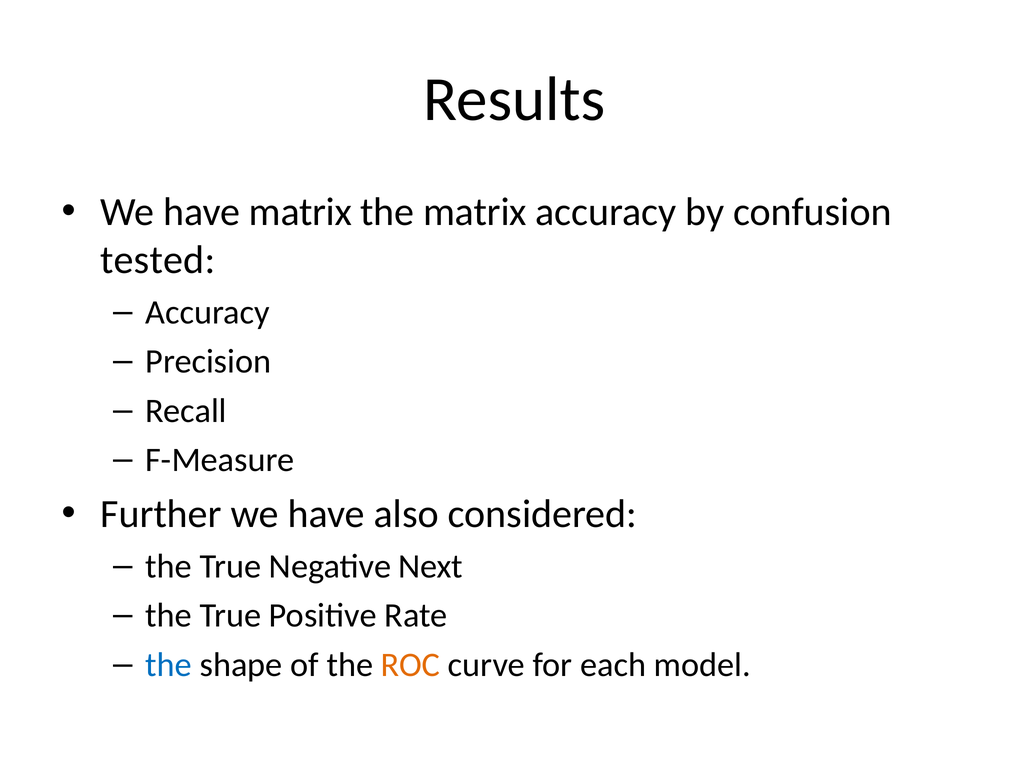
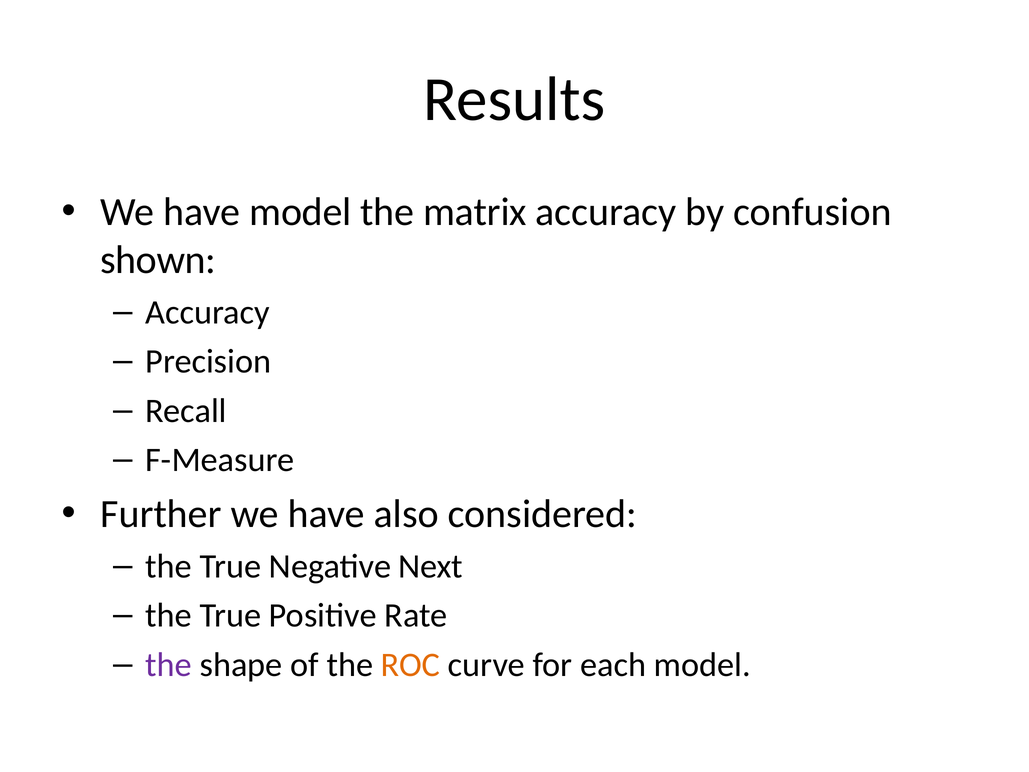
have matrix: matrix -> model
tested: tested -> shown
the at (169, 665) colour: blue -> purple
